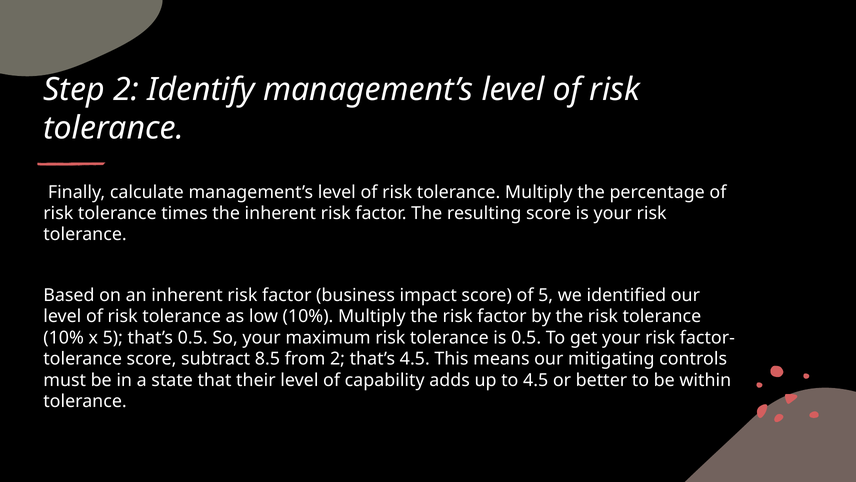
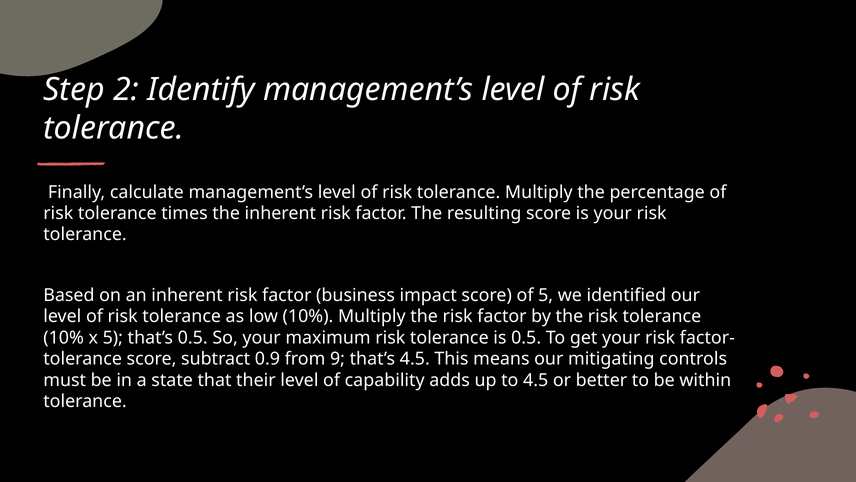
8.5: 8.5 -> 0.9
from 2: 2 -> 9
